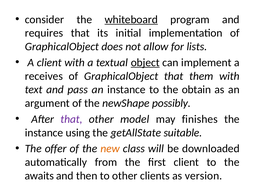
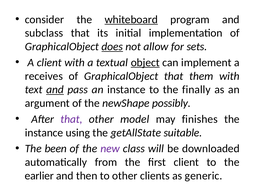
requires: requires -> subclass
does underline: none -> present
lists: lists -> sets
and at (55, 90) underline: none -> present
obtain: obtain -> finally
offer: offer -> been
new colour: orange -> purple
awaits: awaits -> earlier
version: version -> generic
